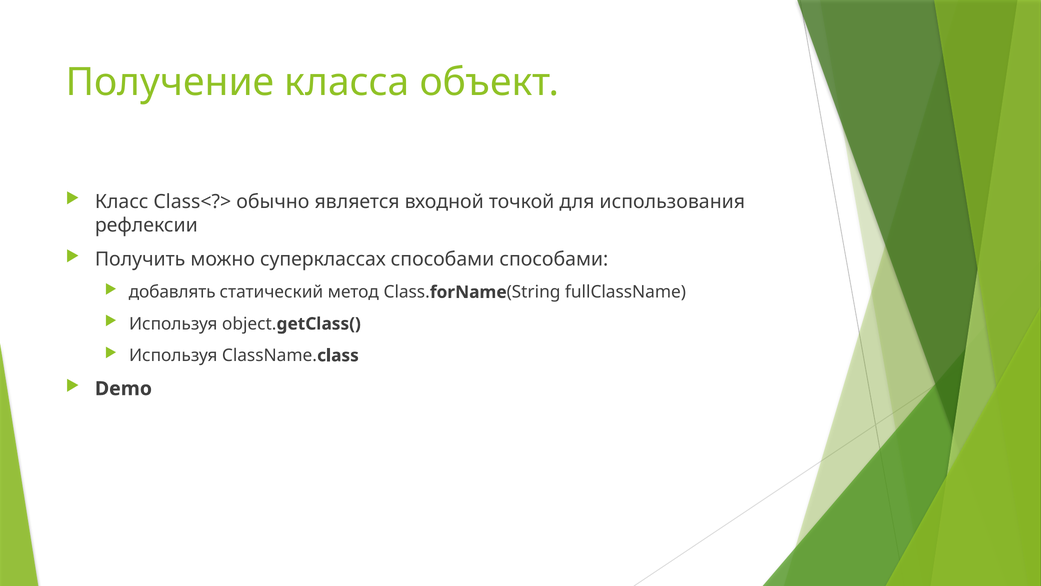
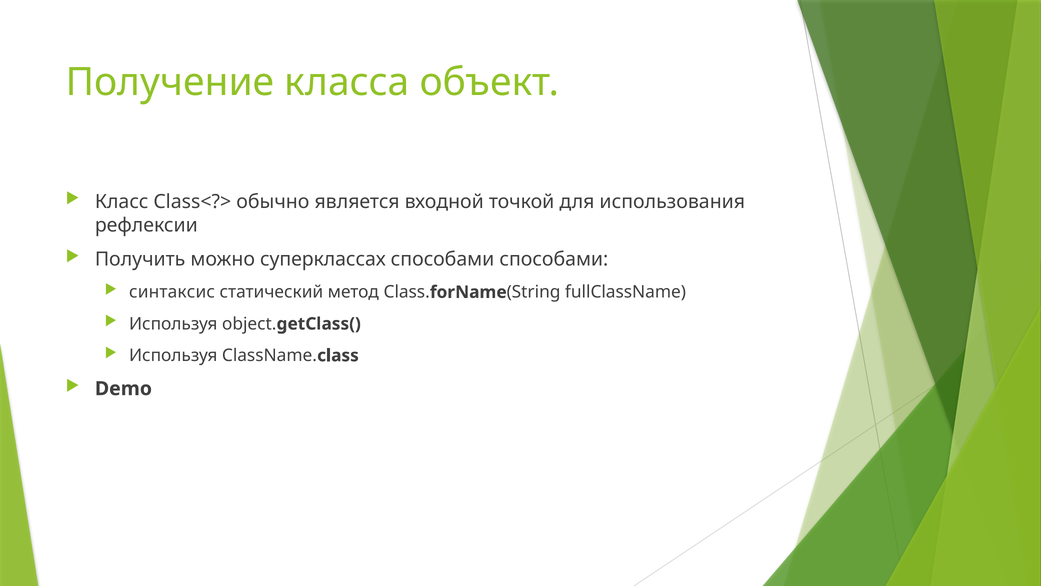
добавлять: добавлять -> синтаксис
